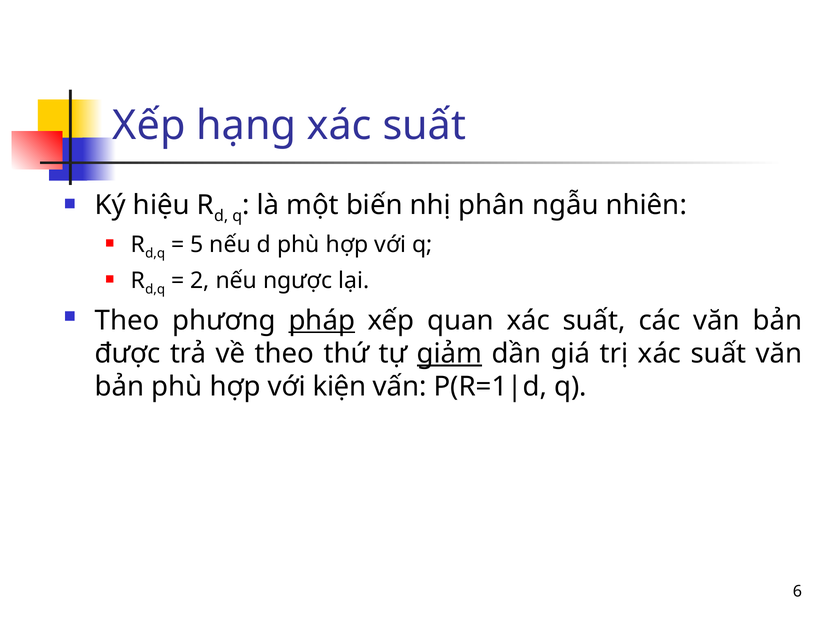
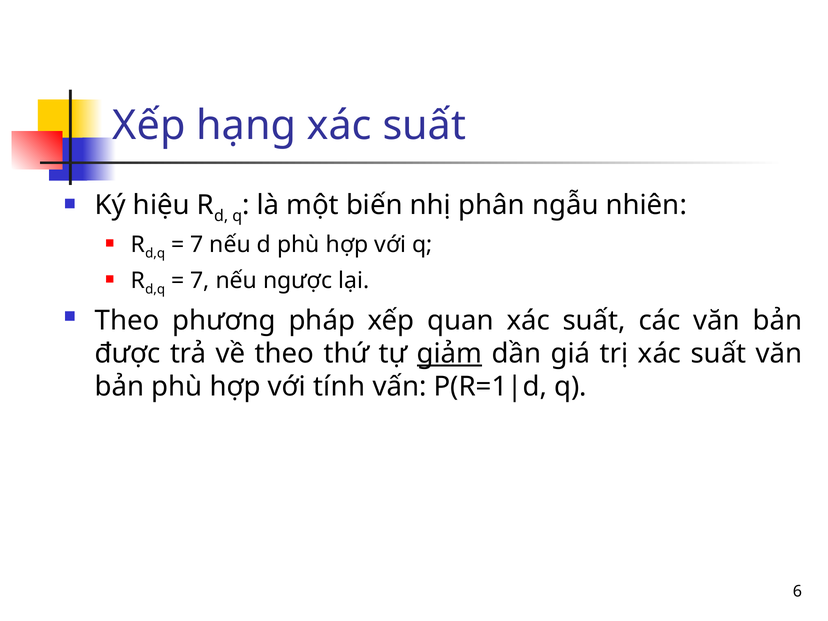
5 at (197, 245): 5 -> 7
2 at (200, 281): 2 -> 7
pháp underline: present -> none
kiện: kiện -> tính
